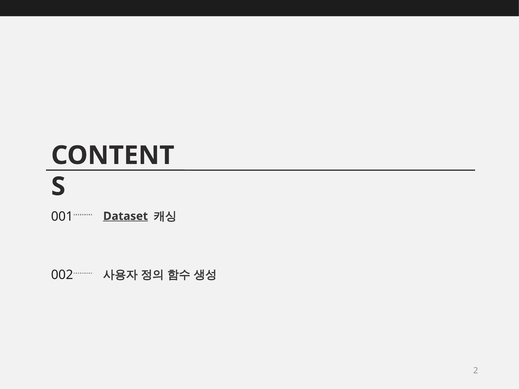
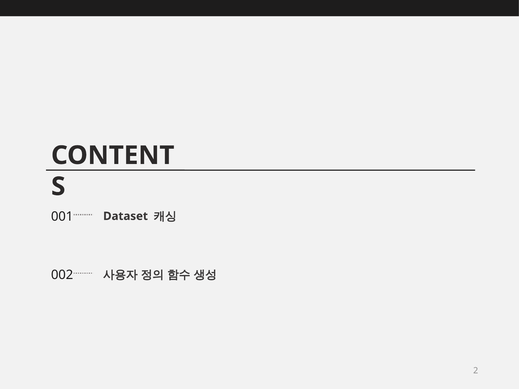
Dataset underline: present -> none
